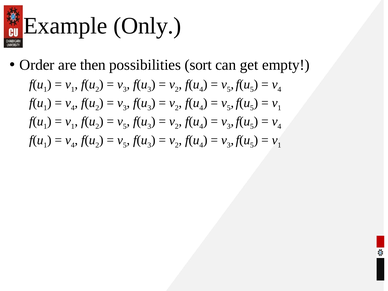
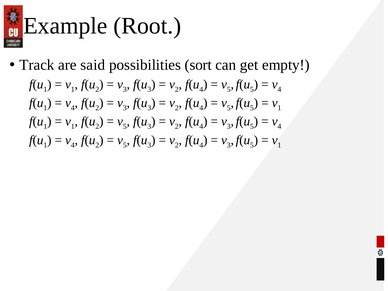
Only: Only -> Root
Order: Order -> Track
then: then -> said
